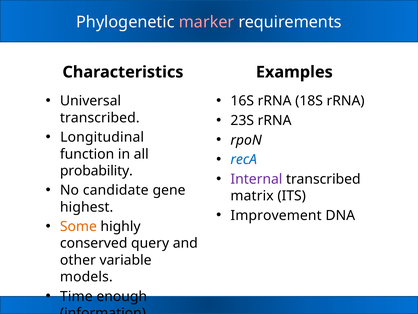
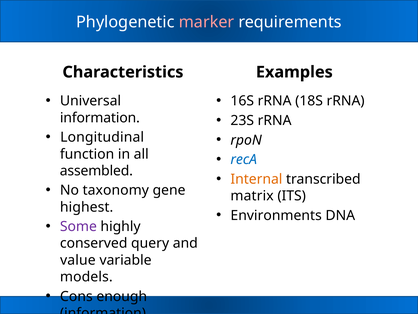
transcribed at (100, 118): transcribed -> information
probability: probability -> assembled
Internal colour: purple -> orange
candidate: candidate -> taxonomy
Improvement: Improvement -> Environments
Some colour: orange -> purple
other: other -> value
Time: Time -> Cons
